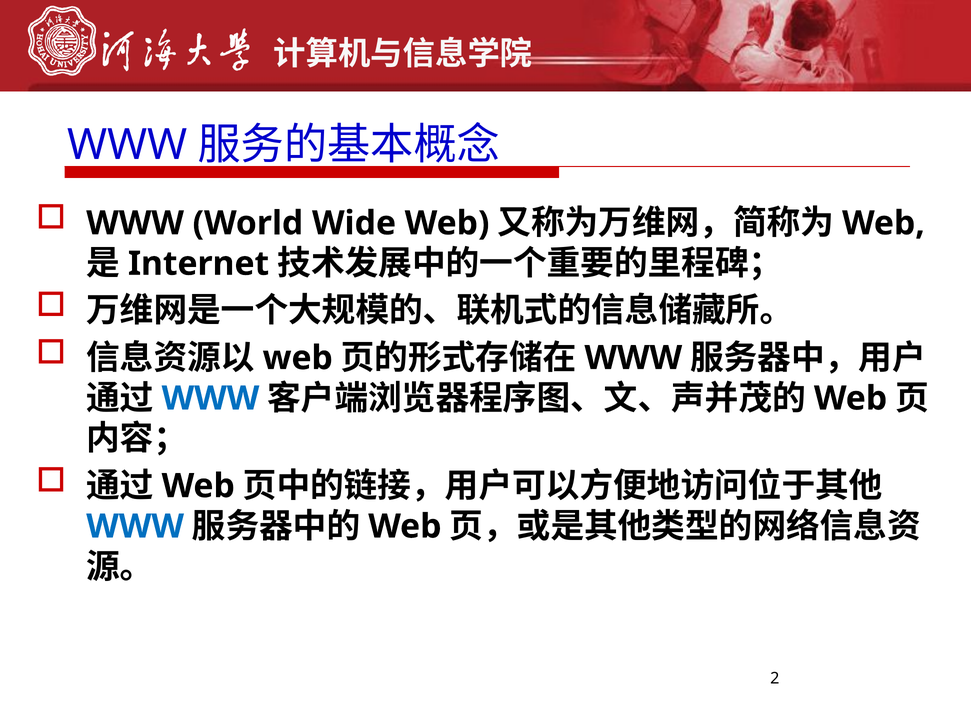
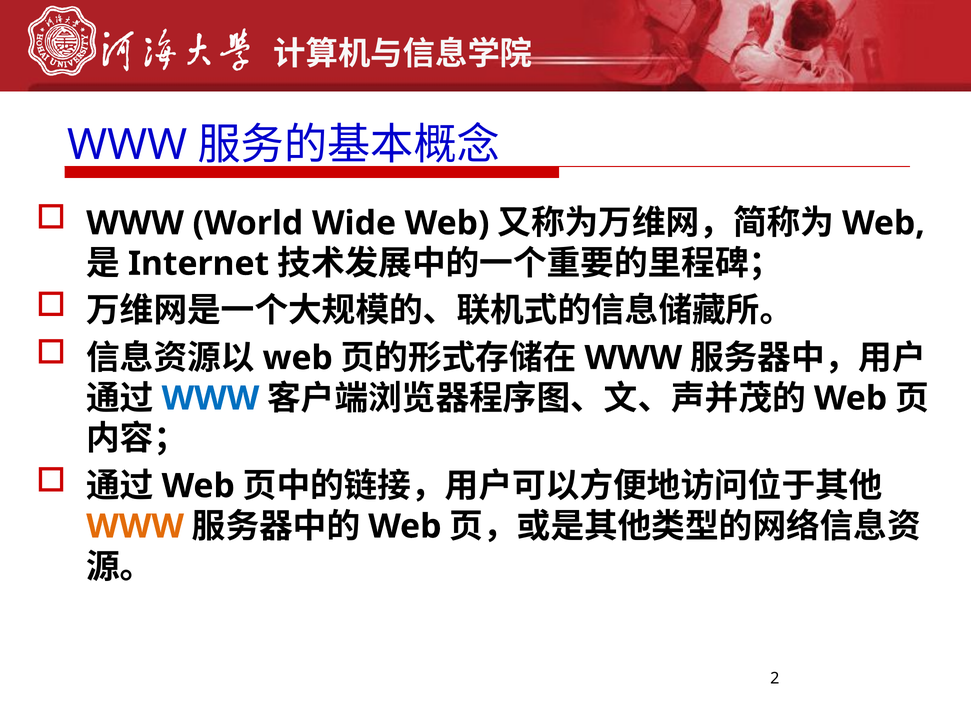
WWW at (135, 527) colour: blue -> orange
